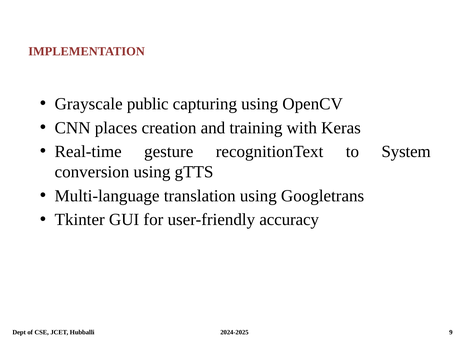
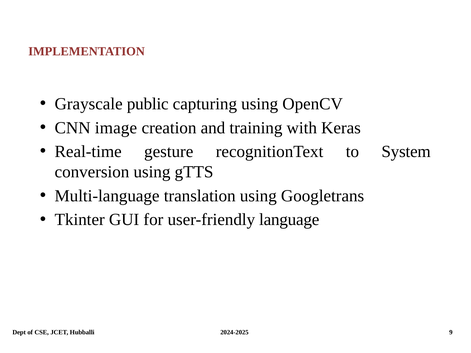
places: places -> image
accuracy: accuracy -> language
